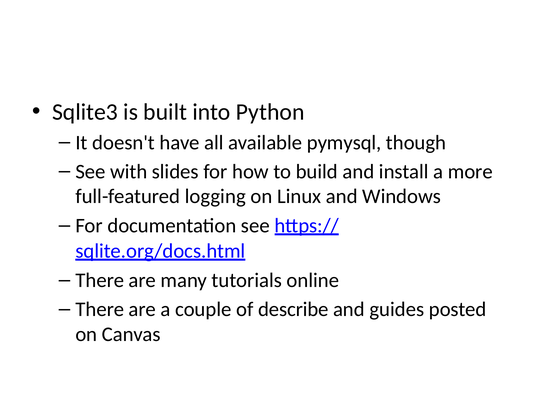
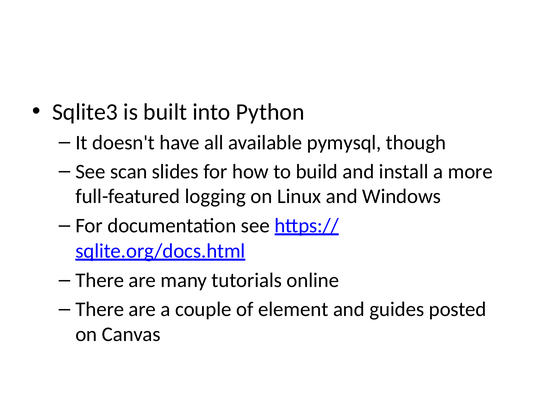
with: with -> scan
describe: describe -> element
